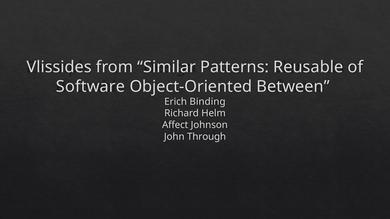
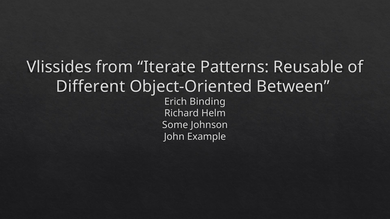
Similar: Similar -> Iterate
Software: Software -> Different
Affect: Affect -> Some
Through: Through -> Example
